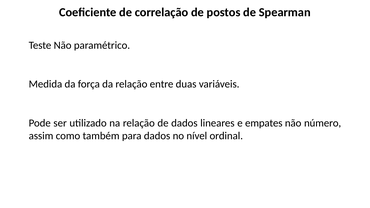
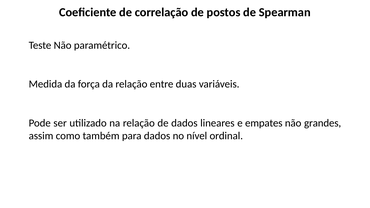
número: número -> grandes
